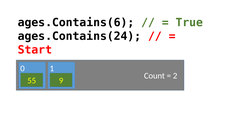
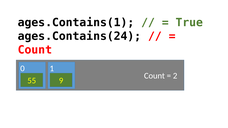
ages.Contains(6: ages.Contains(6 -> ages.Contains(1
Start at (35, 50): Start -> Count
